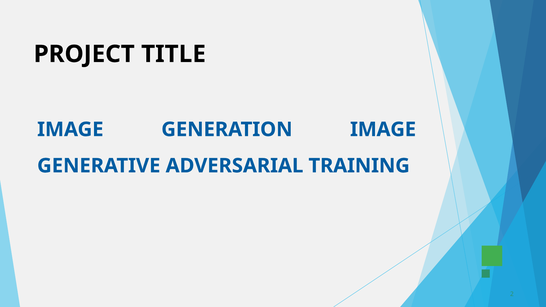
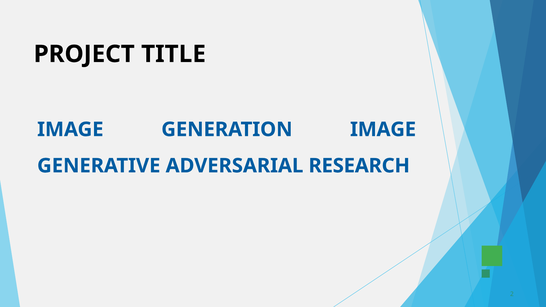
TRAINING: TRAINING -> RESEARCH
